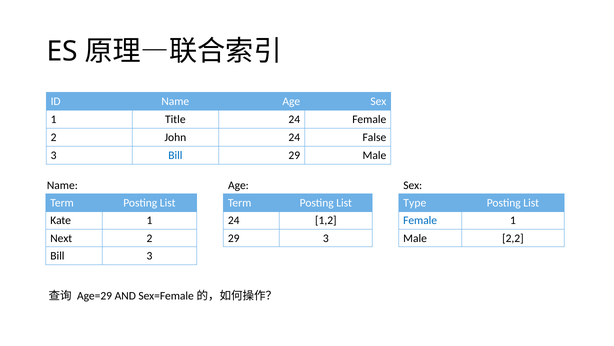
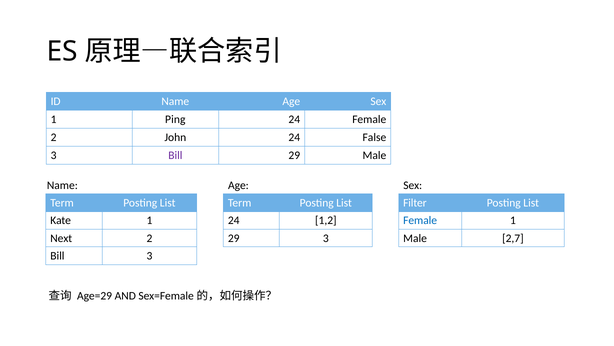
Title: Title -> Ping
Bill at (175, 155) colour: blue -> purple
Type: Type -> Filter
2,2: 2,2 -> 2,7
